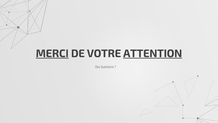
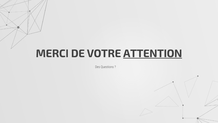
MERCI underline: present -> none
